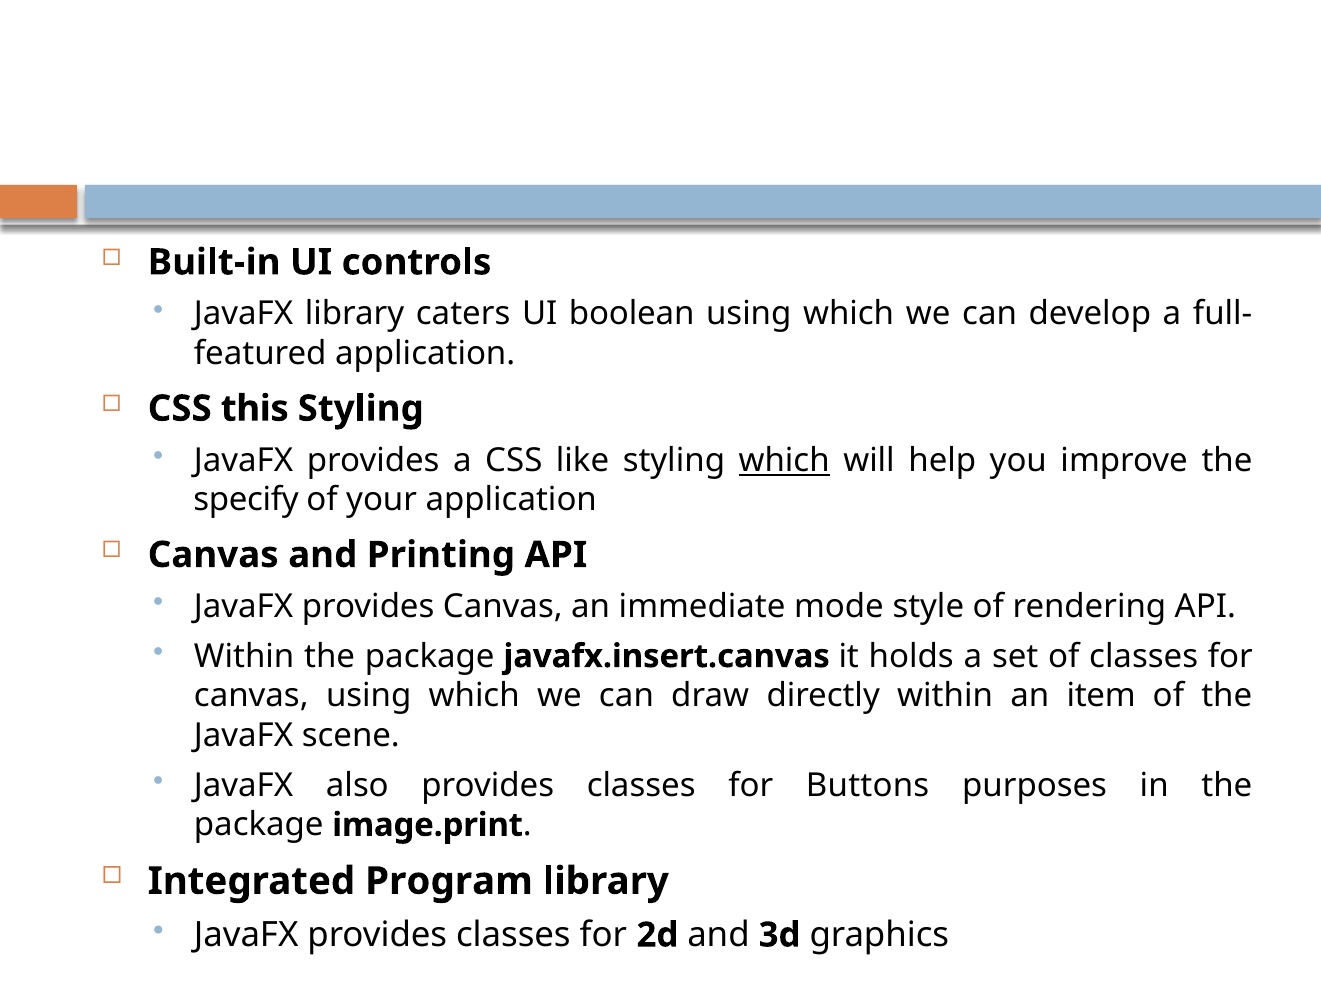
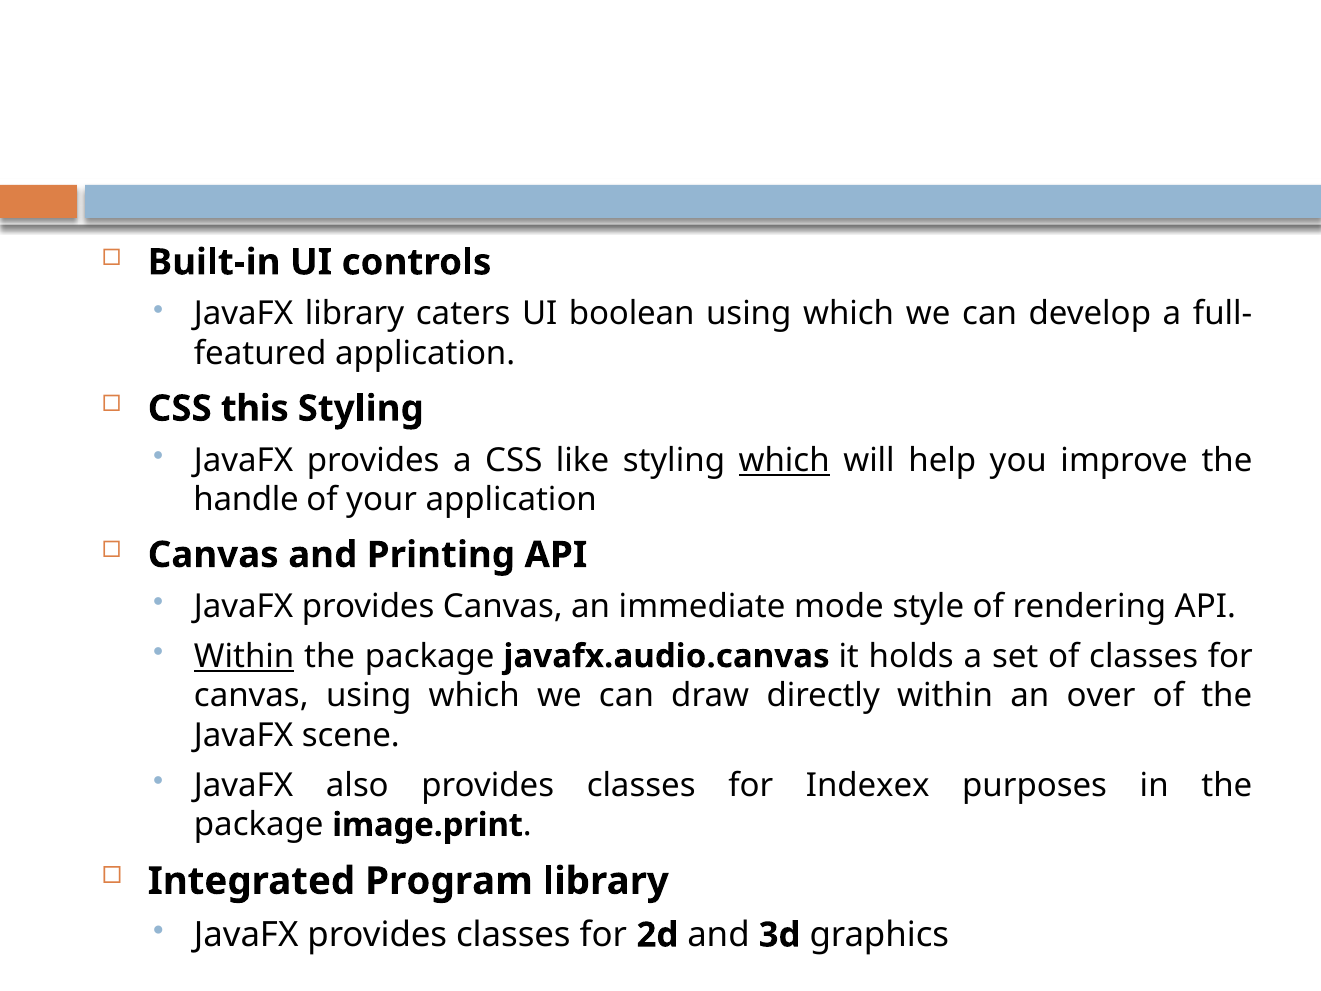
specify: specify -> handle
Within at (244, 656) underline: none -> present
javafx.insert.canvas: javafx.insert.canvas -> javafx.audio.canvas
item: item -> over
Buttons: Buttons -> Indexex
